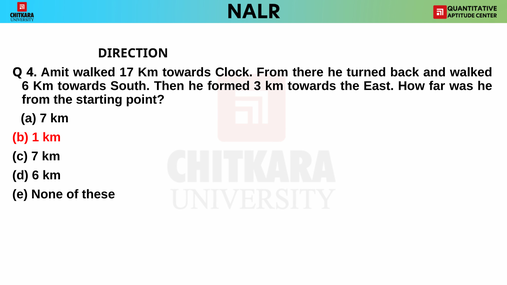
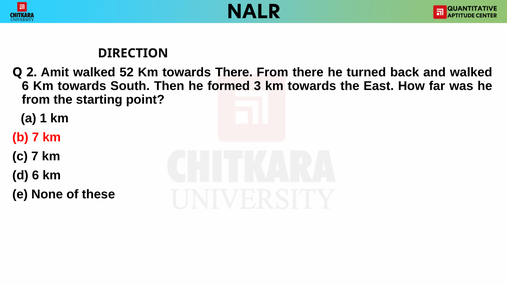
4: 4 -> 2
17: 17 -> 52
towards Clock: Clock -> There
7 at (43, 119): 7 -> 1
b 1: 1 -> 7
